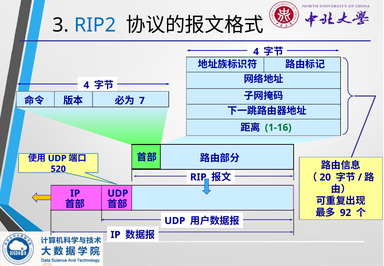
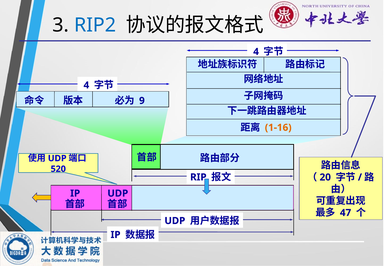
7: 7 -> 9
1-16 colour: green -> orange
92: 92 -> 47
